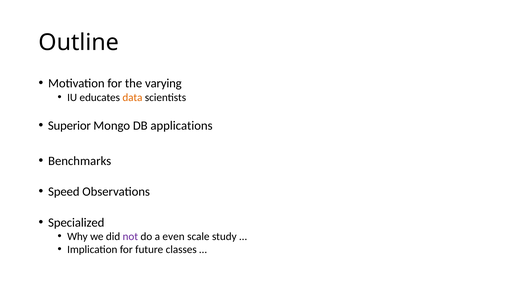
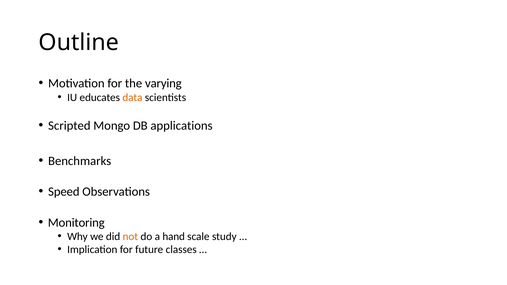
Superior: Superior -> Scripted
Specialized: Specialized -> Monitoring
not colour: purple -> orange
even: even -> hand
